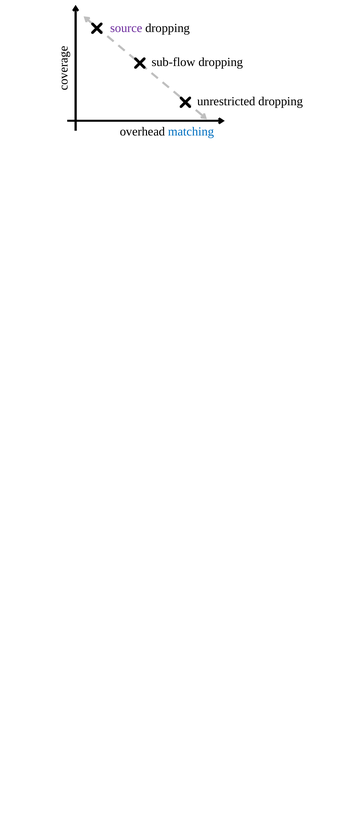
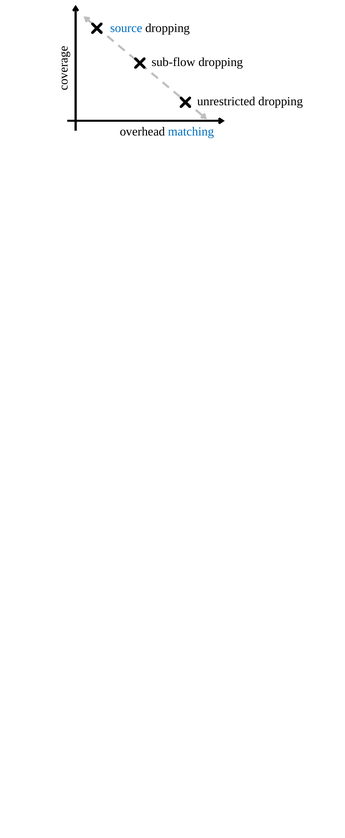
source colour: purple -> blue
